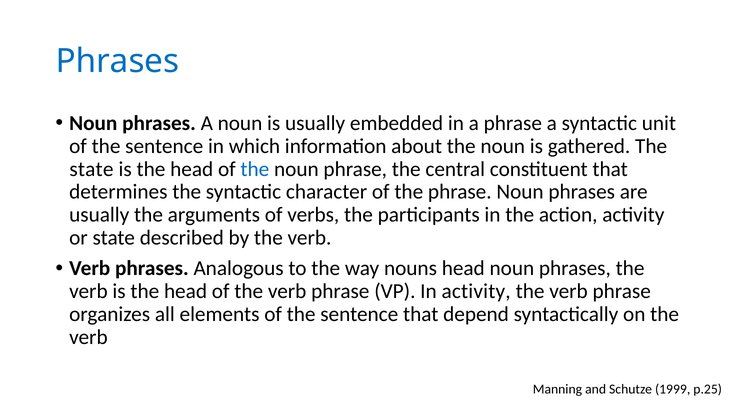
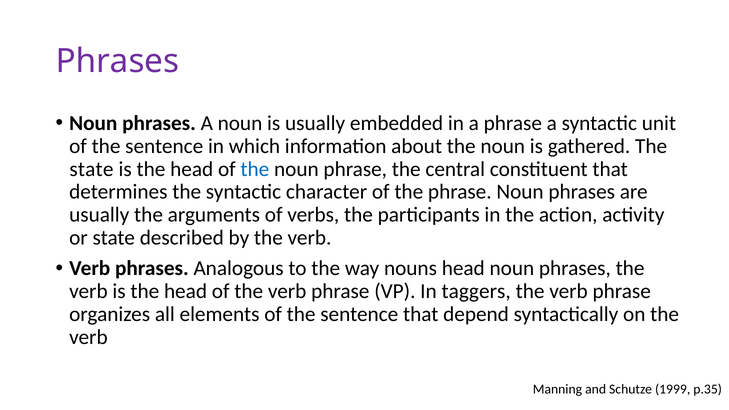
Phrases at (117, 61) colour: blue -> purple
In activity: activity -> taggers
p.25: p.25 -> p.35
